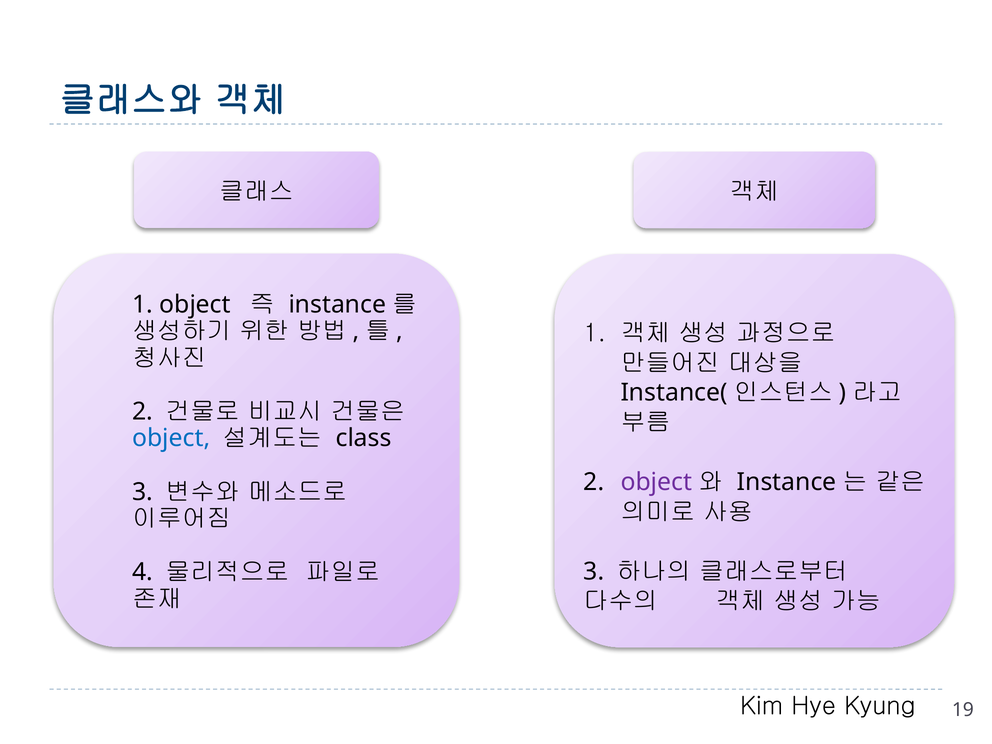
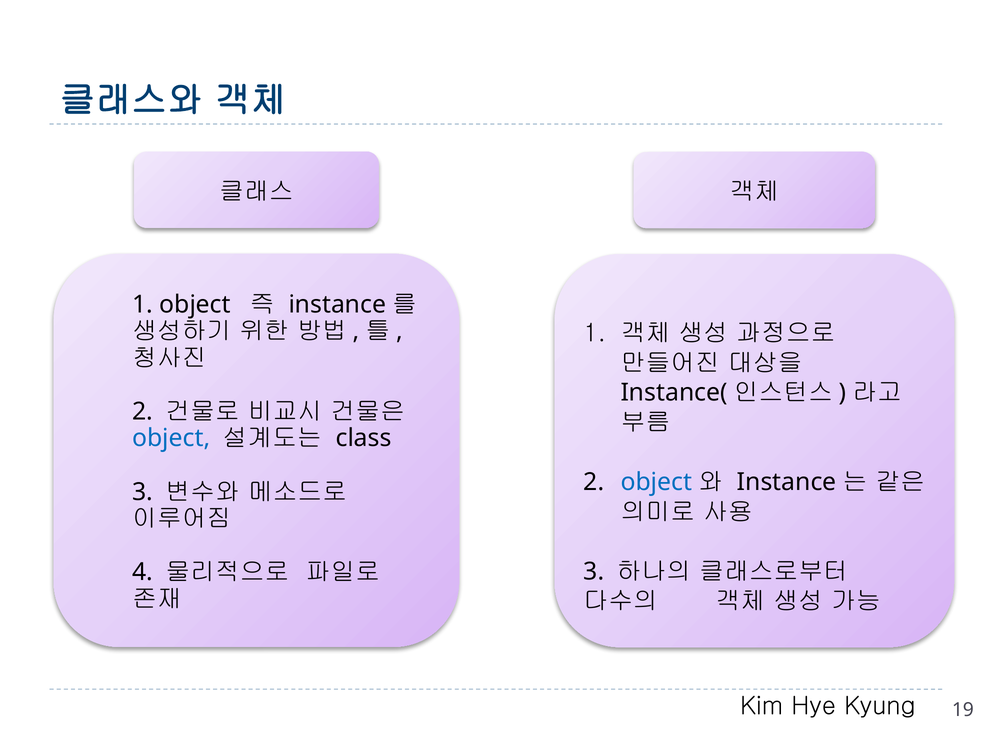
object at (656, 482) colour: purple -> blue
